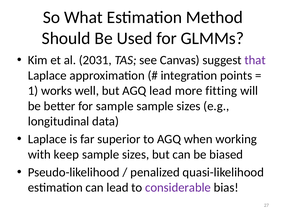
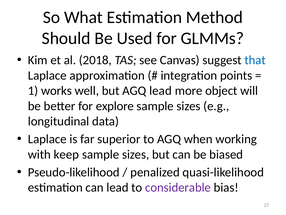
2031: 2031 -> 2018
that colour: purple -> blue
fitting: fitting -> object
for sample: sample -> explore
